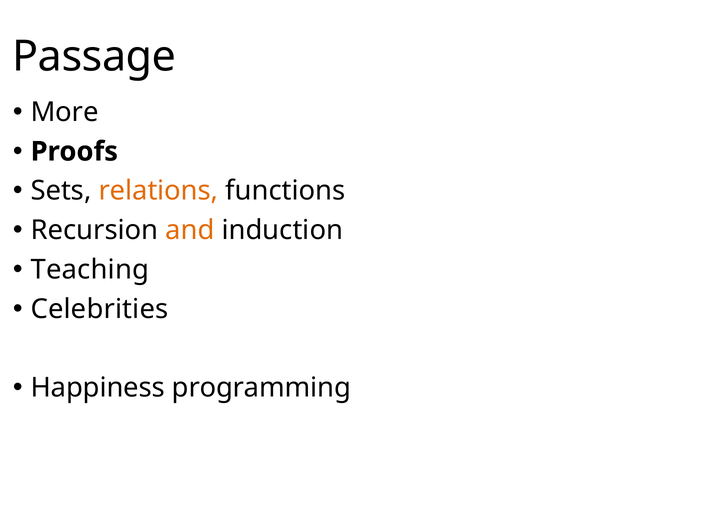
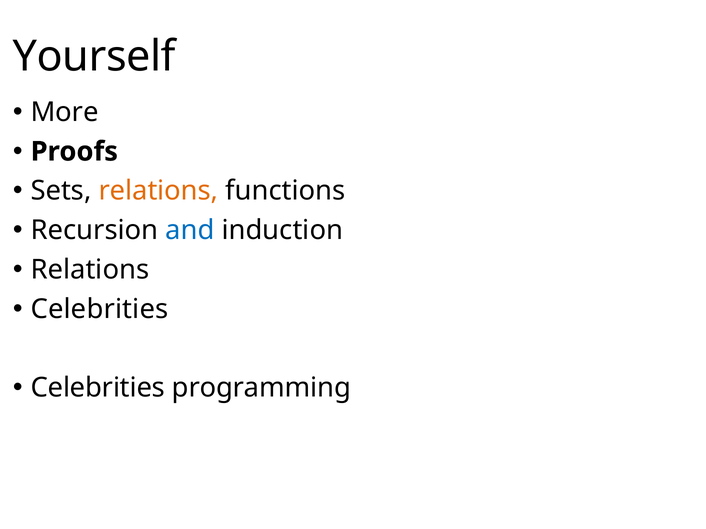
Passage: Passage -> Yourself
and colour: orange -> blue
Teaching at (90, 270): Teaching -> Relations
Happiness at (98, 388): Happiness -> Celebrities
